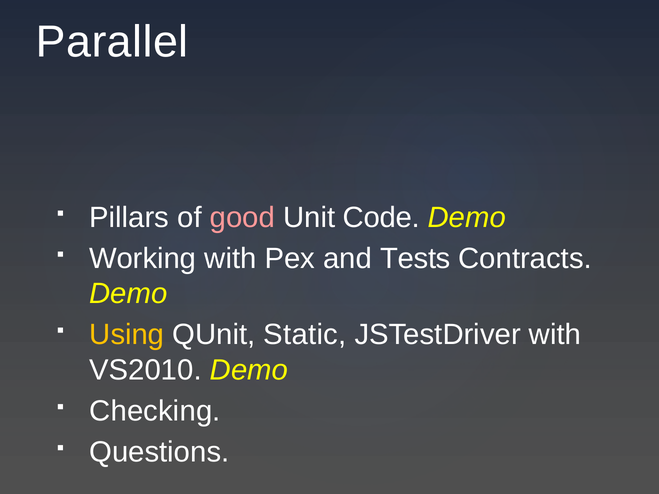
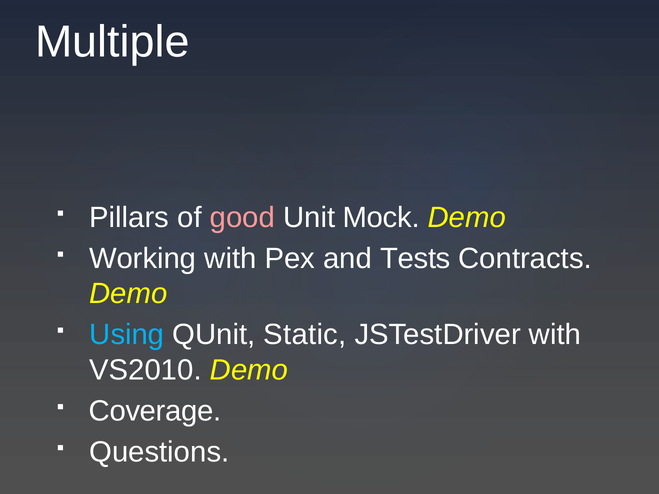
Parallel: Parallel -> Multiple
Code: Code -> Mock
Using colour: yellow -> light blue
Checking: Checking -> Coverage
